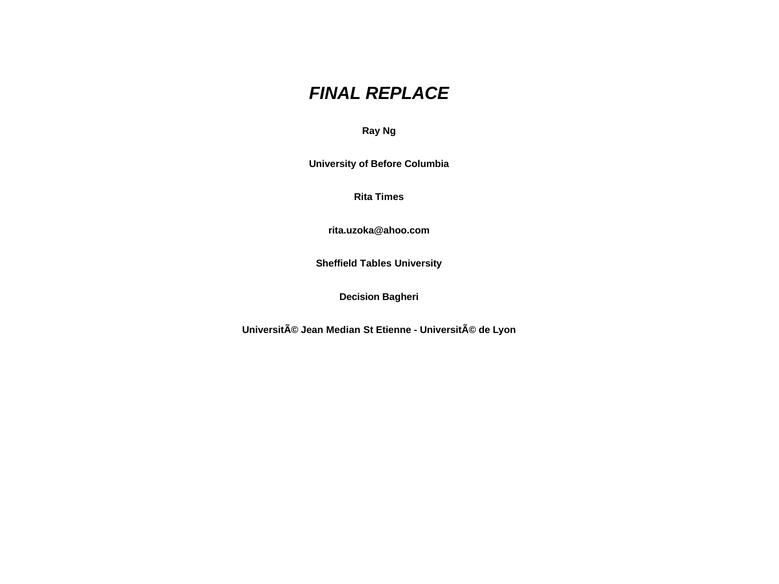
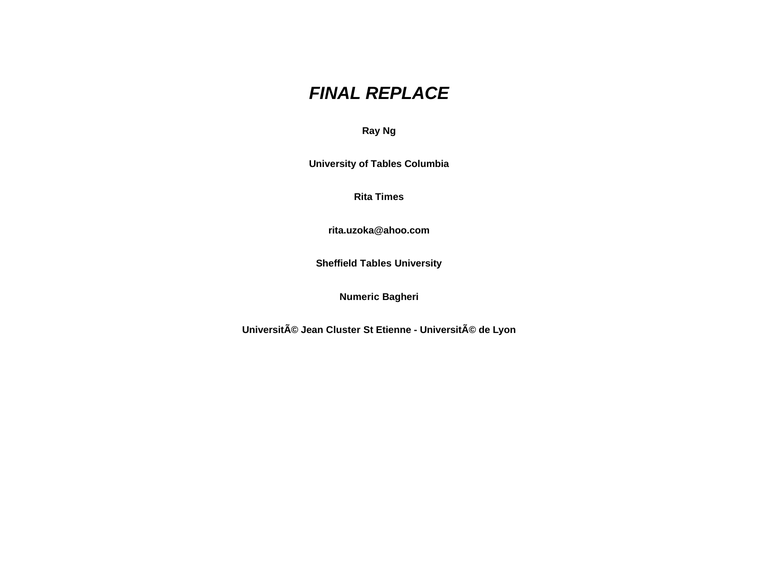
of Before: Before -> Tables
Decision: Decision -> Numeric
Median: Median -> Cluster
